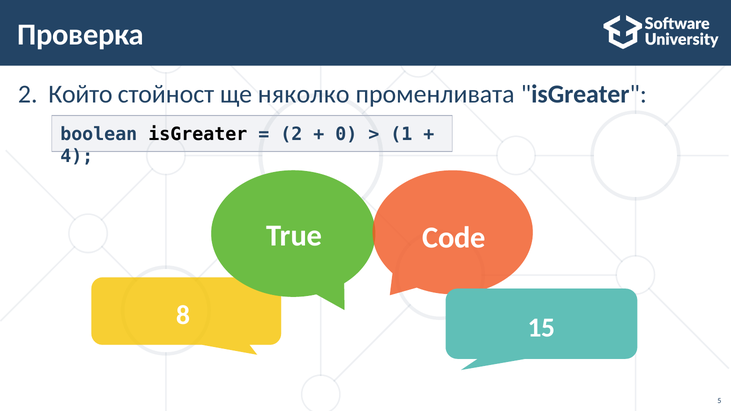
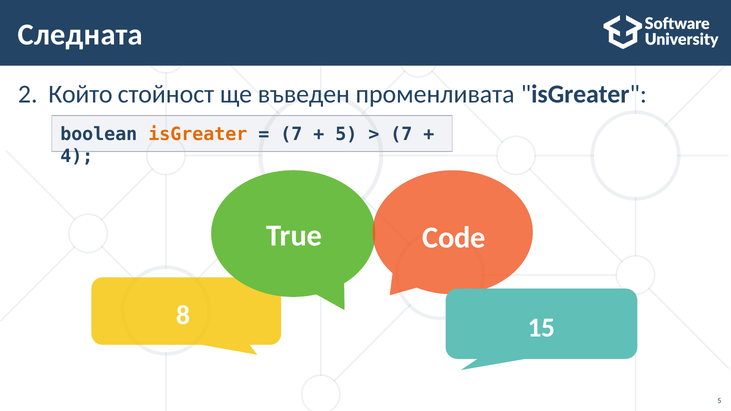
Проверка: Проверка -> Следната
няколко: няколко -> въведен
isGreater at (198, 134) colour: black -> orange
2 at (291, 134): 2 -> 7
0 at (346, 134): 0 -> 5
1 at (401, 134): 1 -> 7
